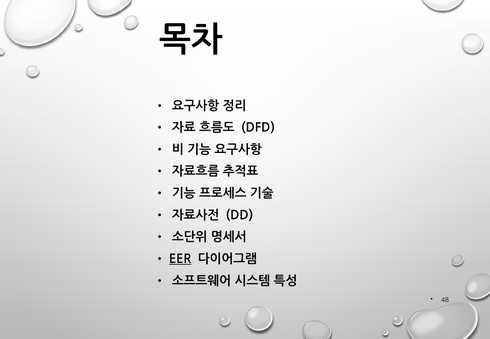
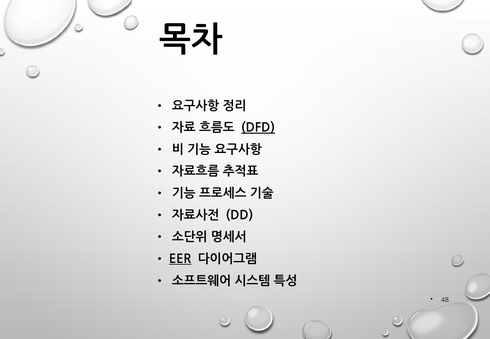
DFD underline: none -> present
